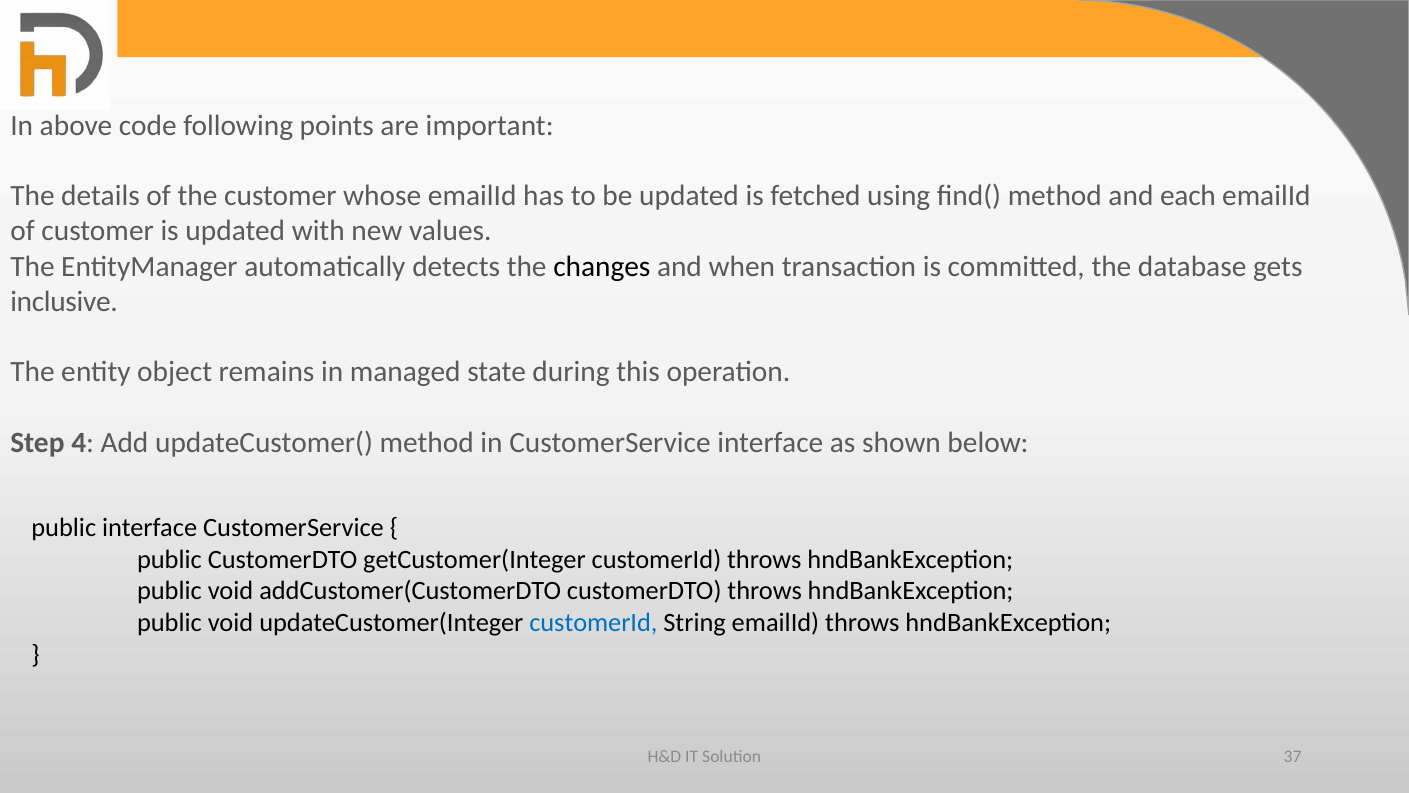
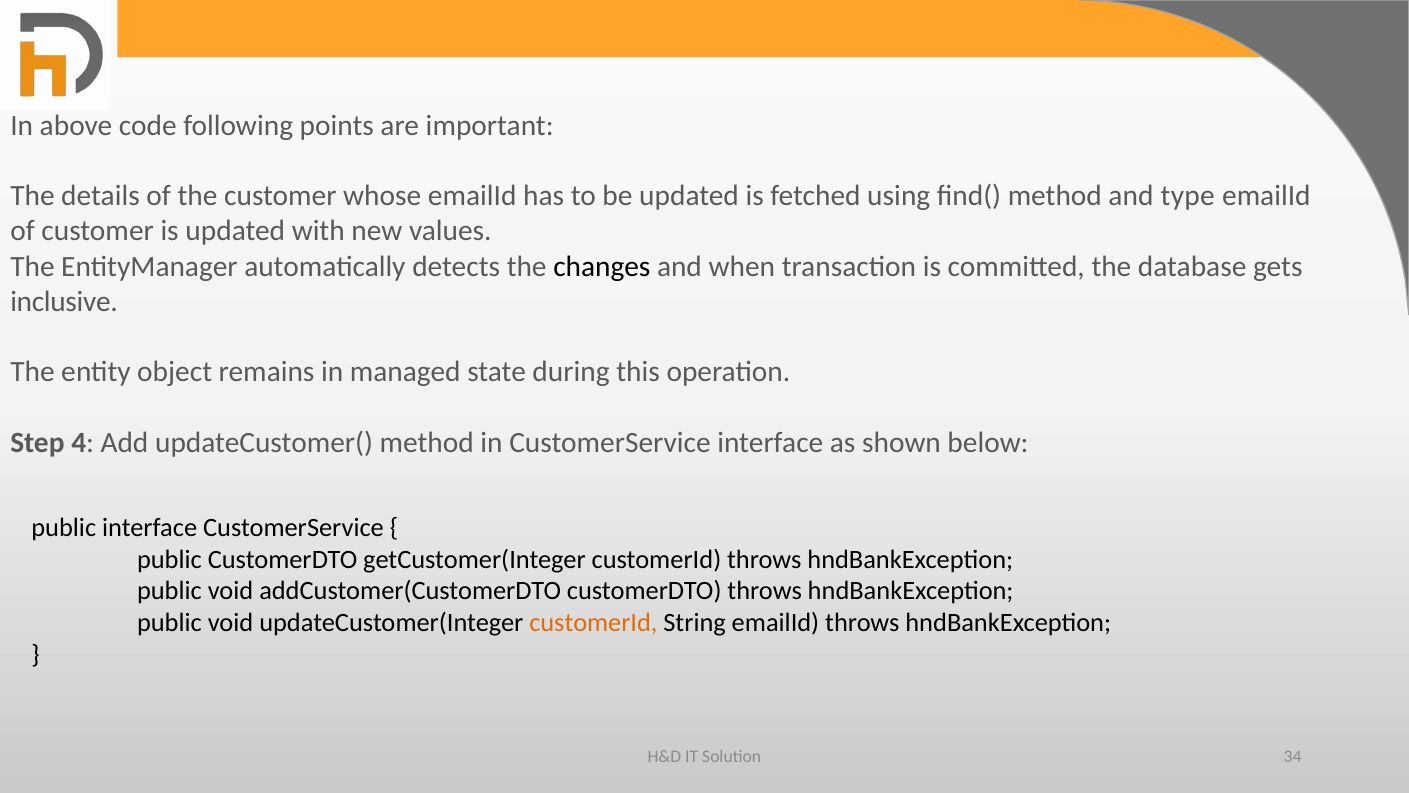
each: each -> type
customerId at (593, 622) colour: blue -> orange
37: 37 -> 34
